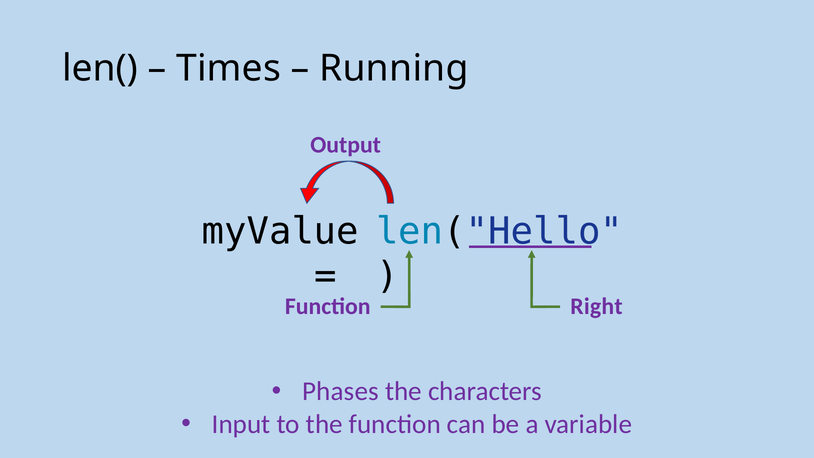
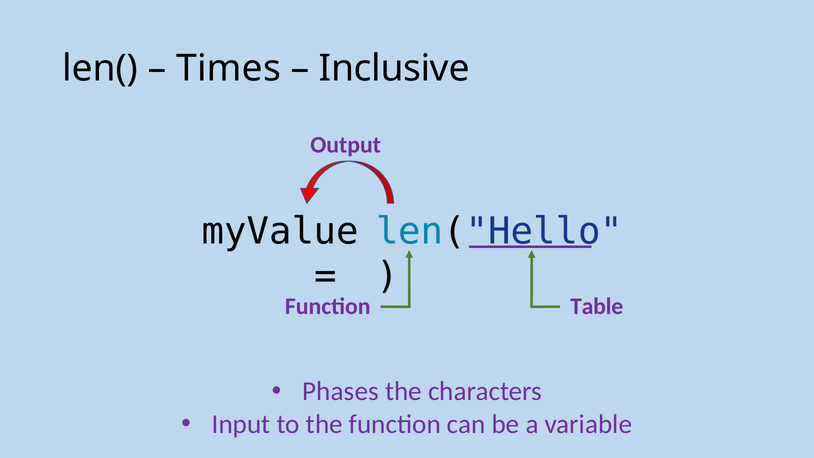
Running: Running -> Inclusive
Right: Right -> Table
